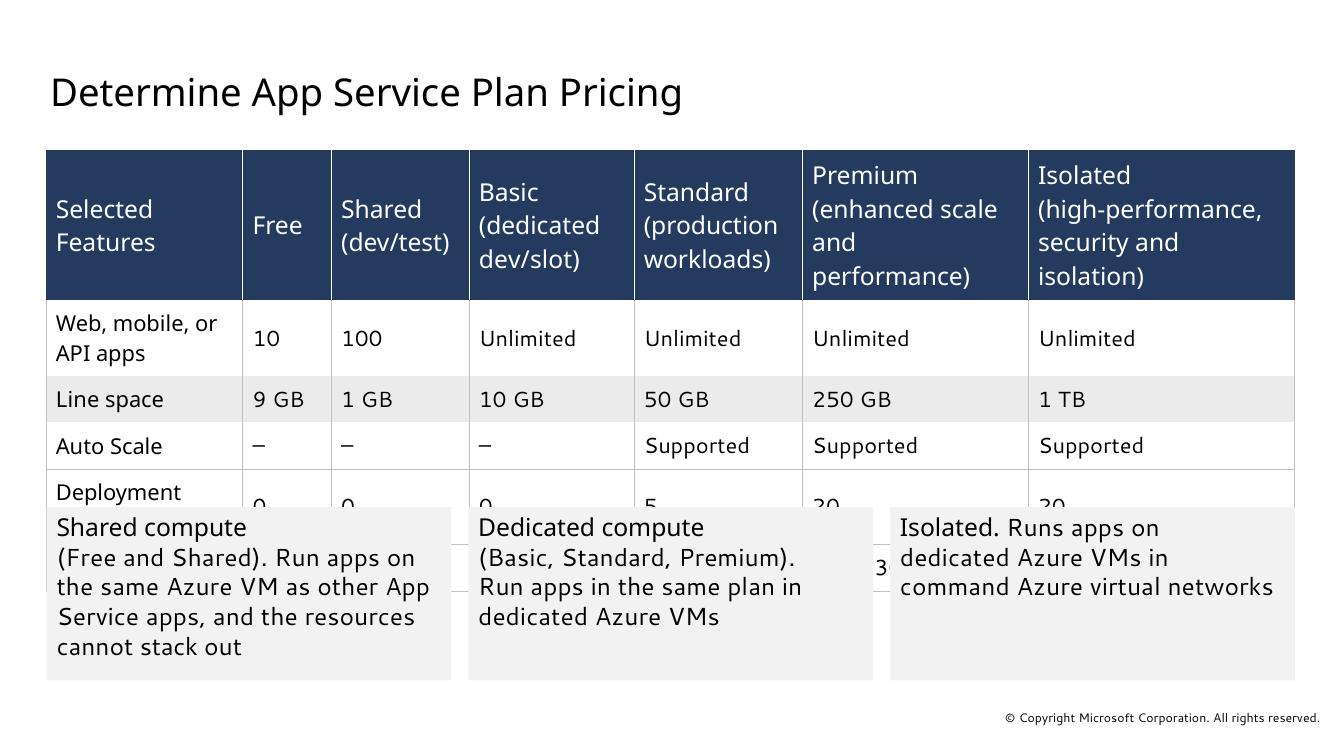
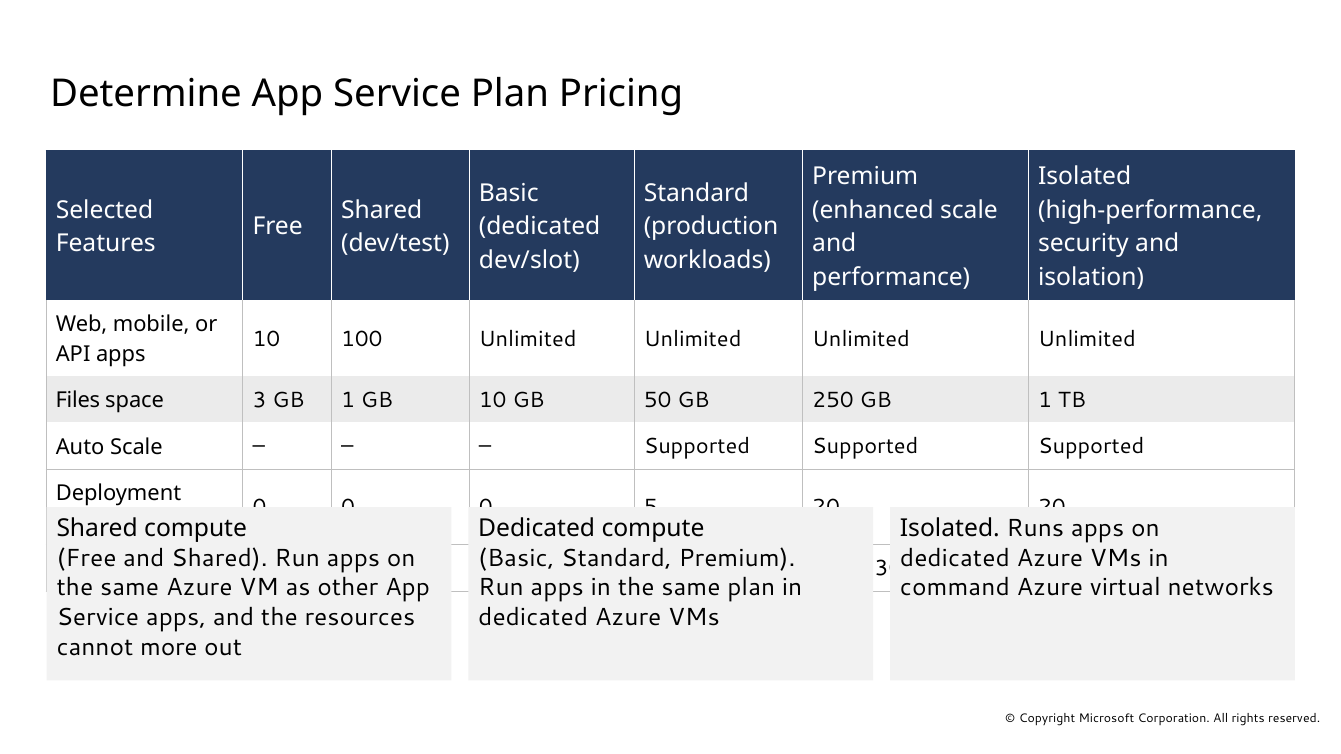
Line: Line -> Files
space 9: 9 -> 3
stack: stack -> more
